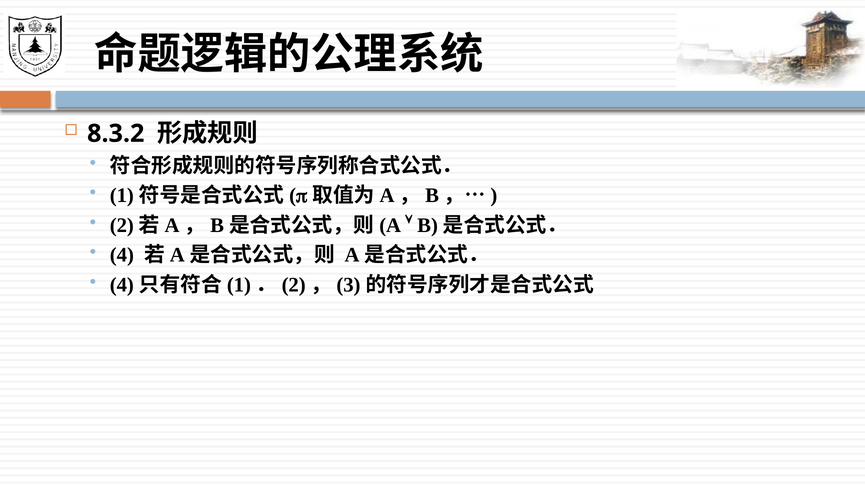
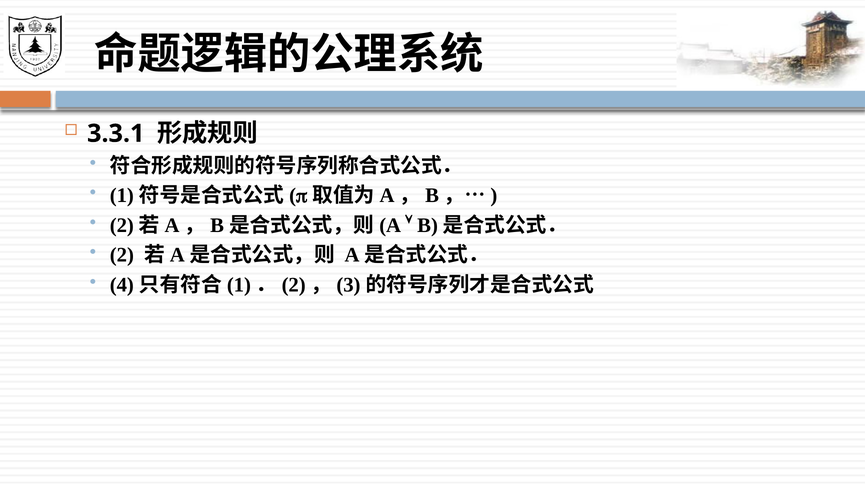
8.3.2: 8.3.2 -> 3.3.1
4: 4 -> 2
